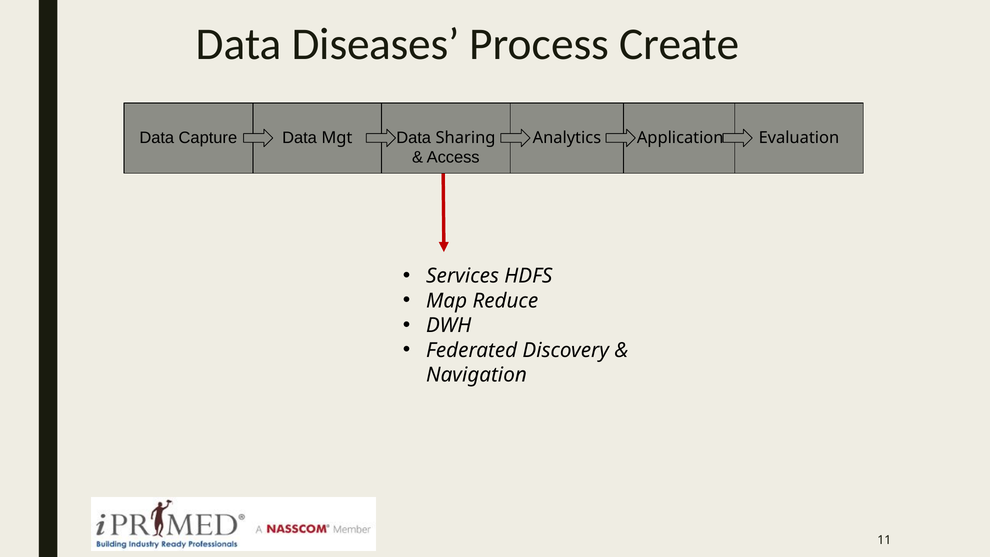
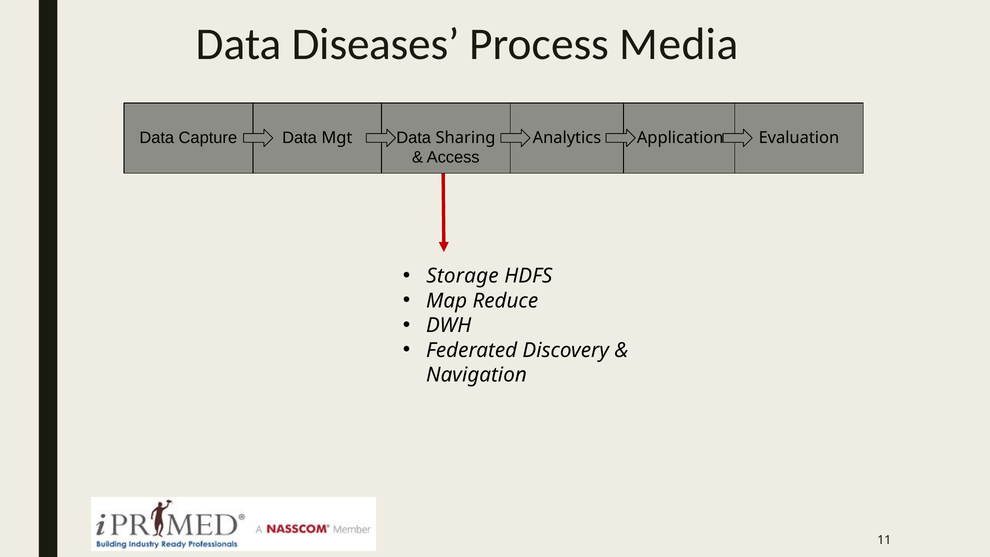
Create: Create -> Media
Services: Services -> Storage
